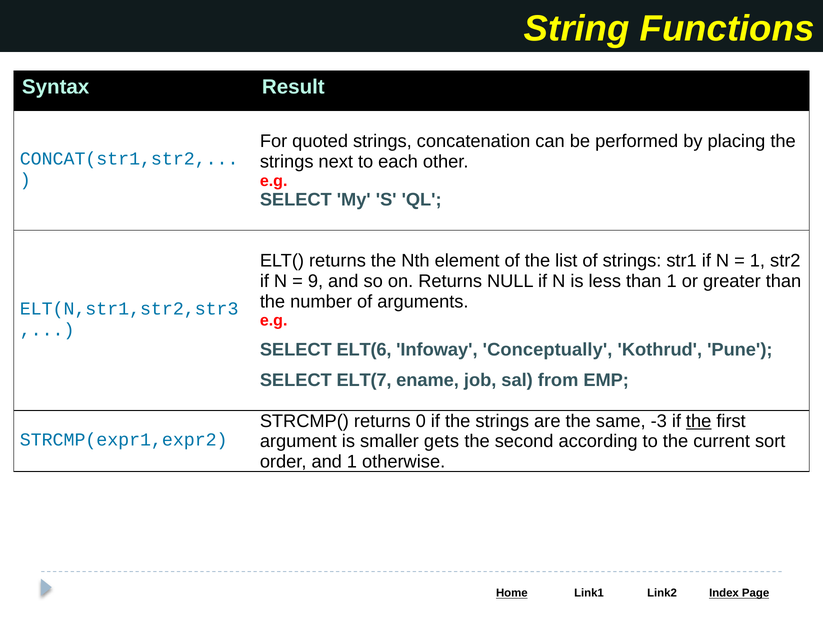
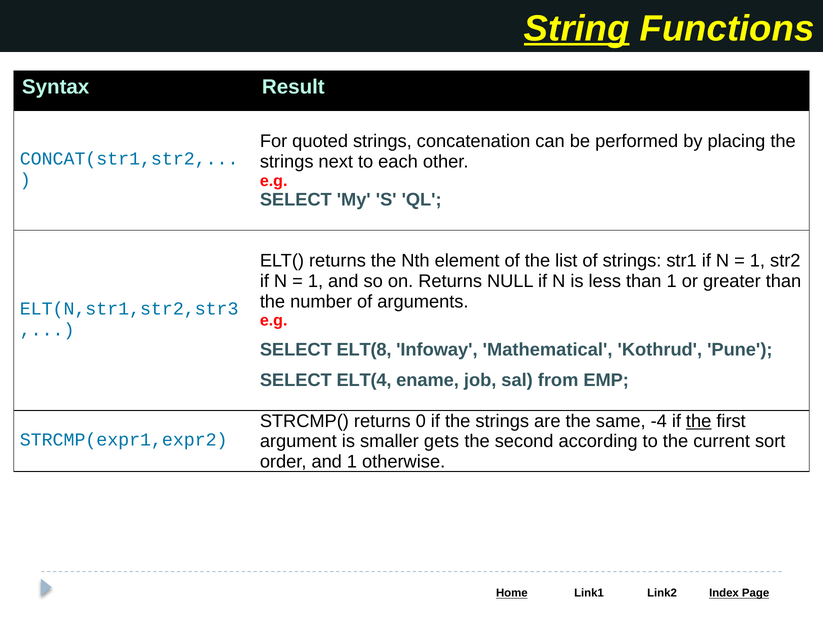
String underline: none -> present
9 at (316, 281): 9 -> 1
ELT(6: ELT(6 -> ELT(8
Conceptually: Conceptually -> Mathematical
ELT(7: ELT(7 -> ELT(4
-3: -3 -> -4
